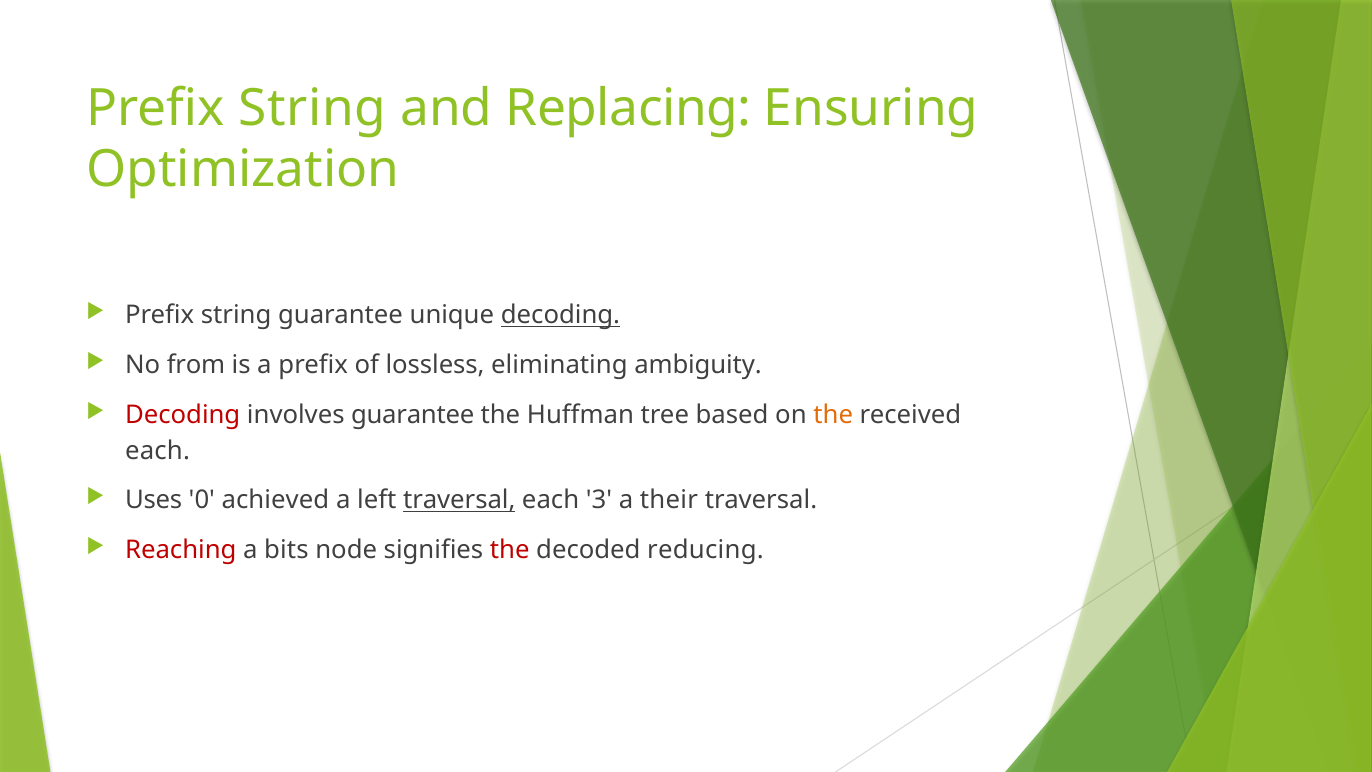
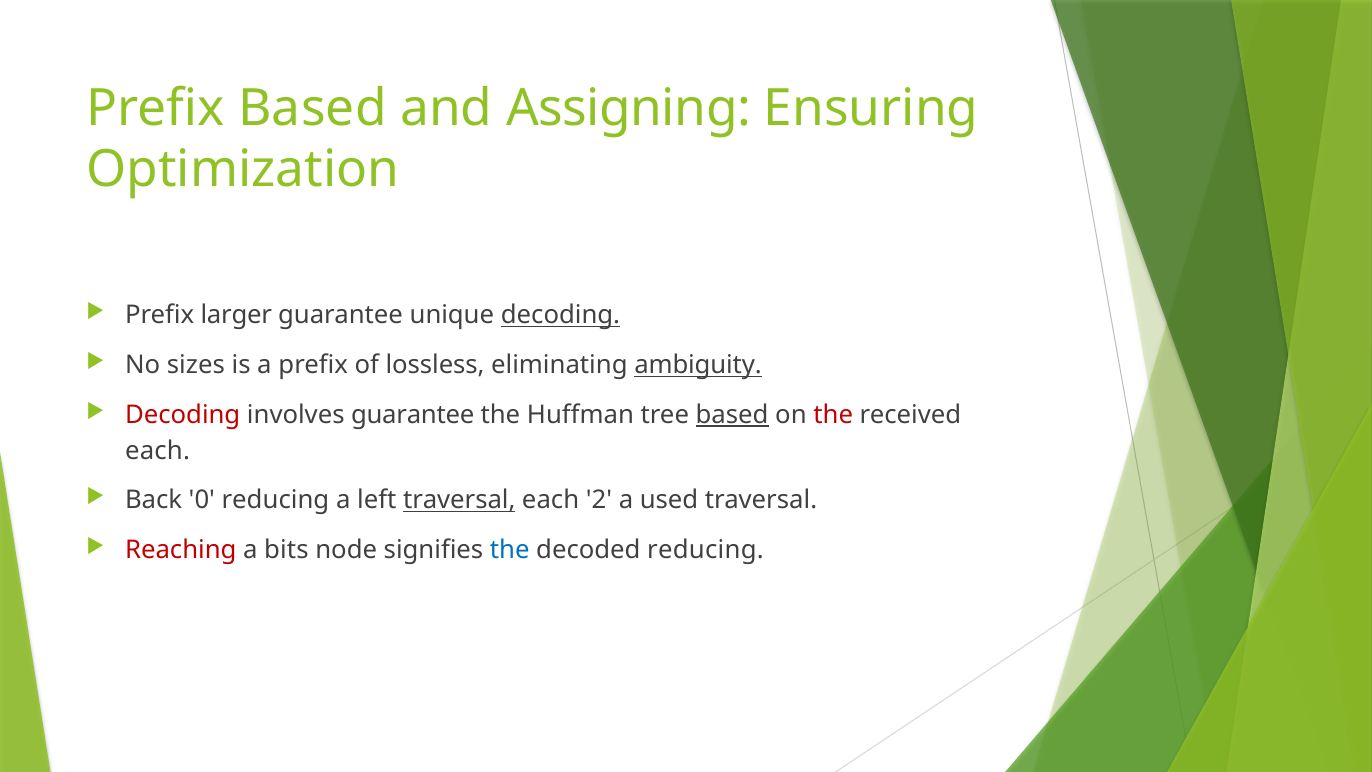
String at (312, 108): String -> Based
Replacing: Replacing -> Assigning
string at (236, 315): string -> larger
from: from -> sizes
ambiguity underline: none -> present
based at (732, 415) underline: none -> present
the at (833, 415) colour: orange -> red
Uses: Uses -> Back
0 achieved: achieved -> reducing
3: 3 -> 2
their: their -> used
the at (510, 550) colour: red -> blue
